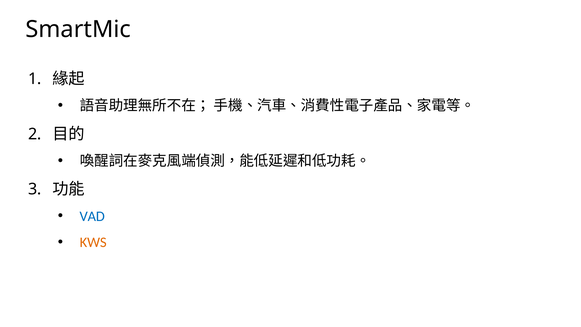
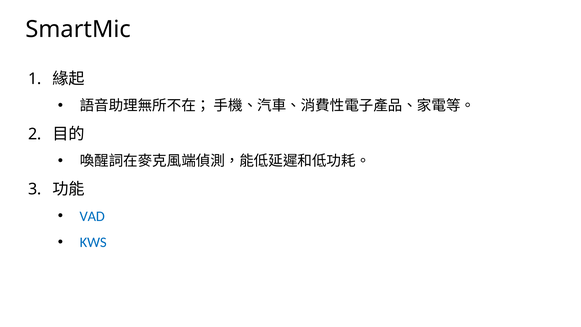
KWS colour: orange -> blue
